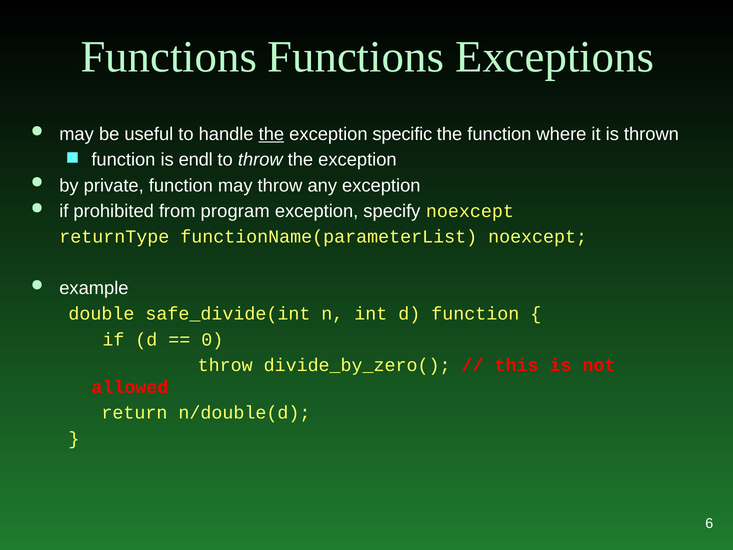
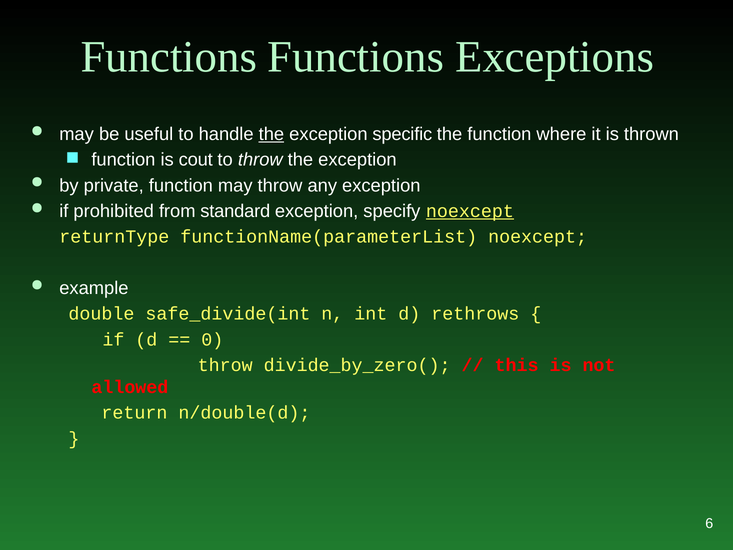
endl: endl -> cout
program: program -> standard
noexcept at (470, 211) underline: none -> present
d function: function -> rethrows
